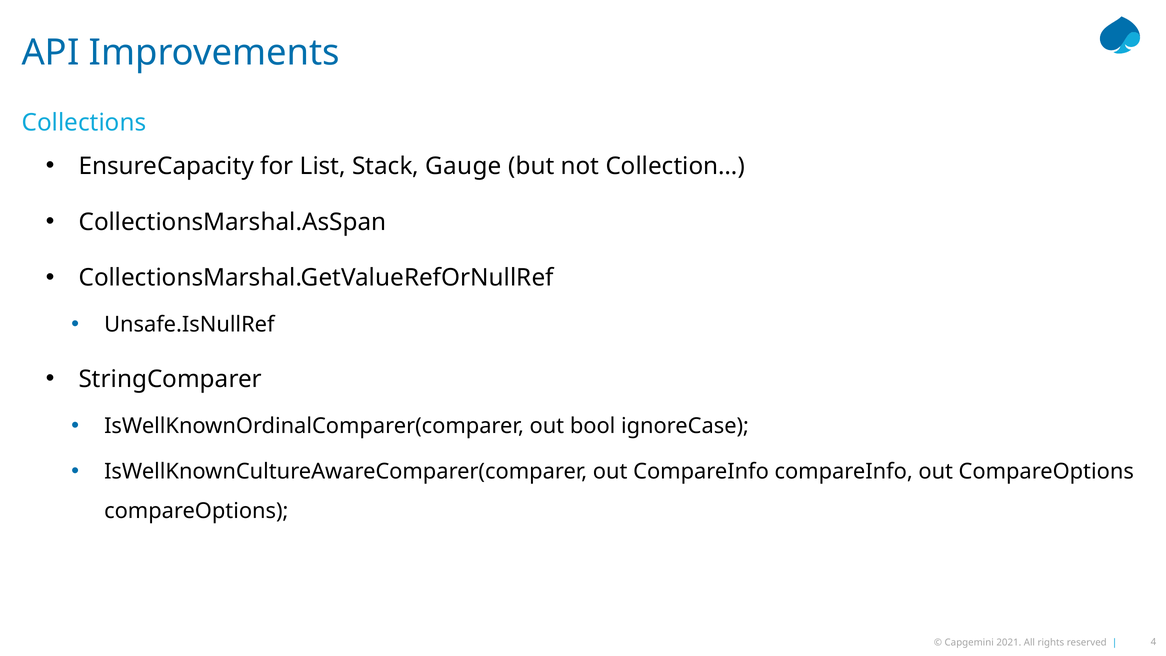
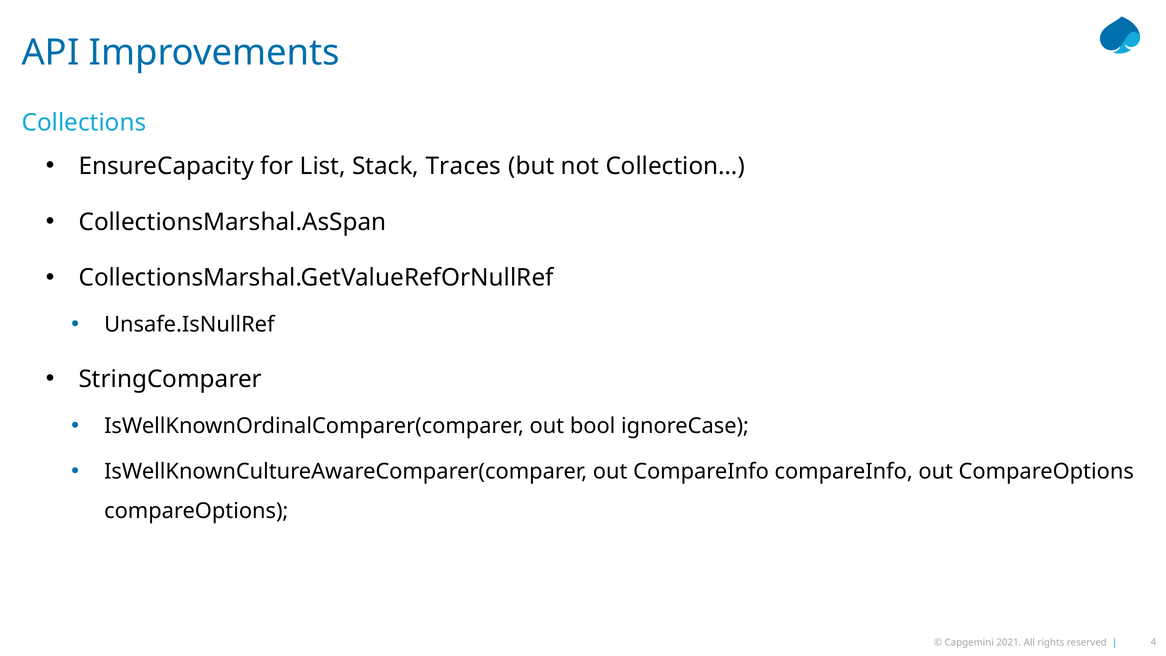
Gauge: Gauge -> Traces
